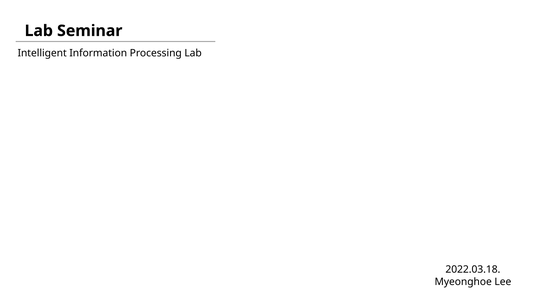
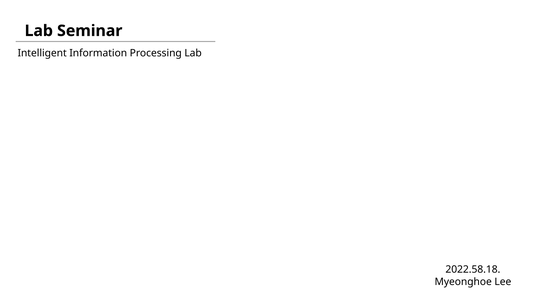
2022.03.18: 2022.03.18 -> 2022.58.18
